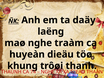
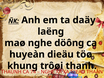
traàm: traàm -> döông
